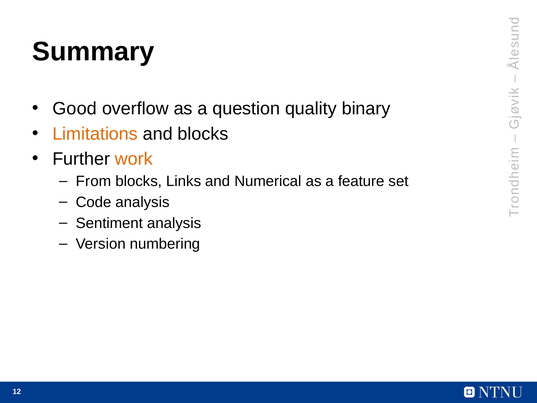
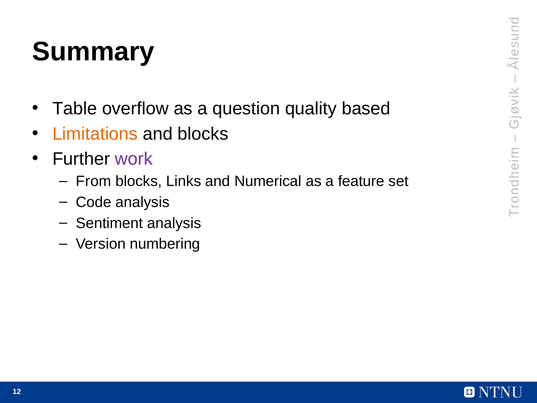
Good: Good -> Table
binary: binary -> based
work colour: orange -> purple
